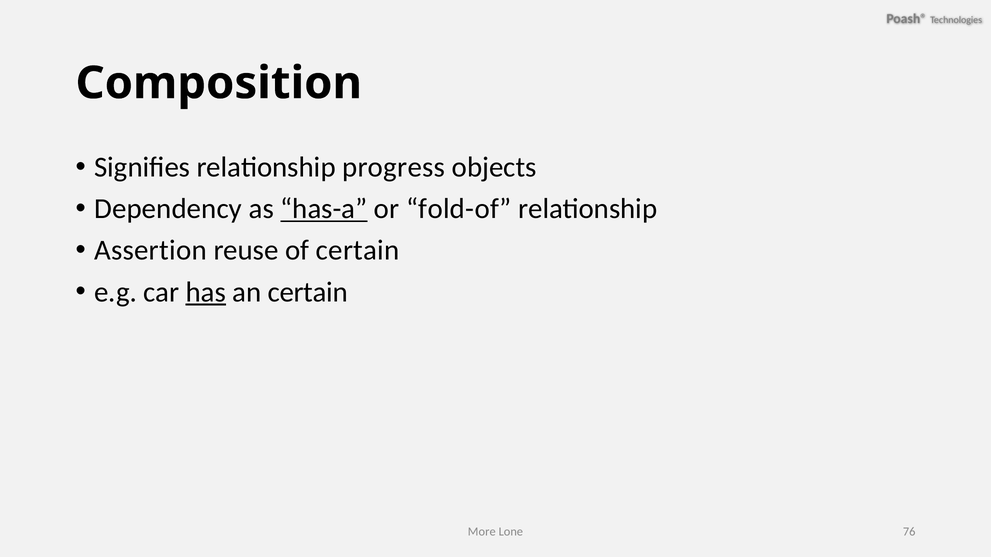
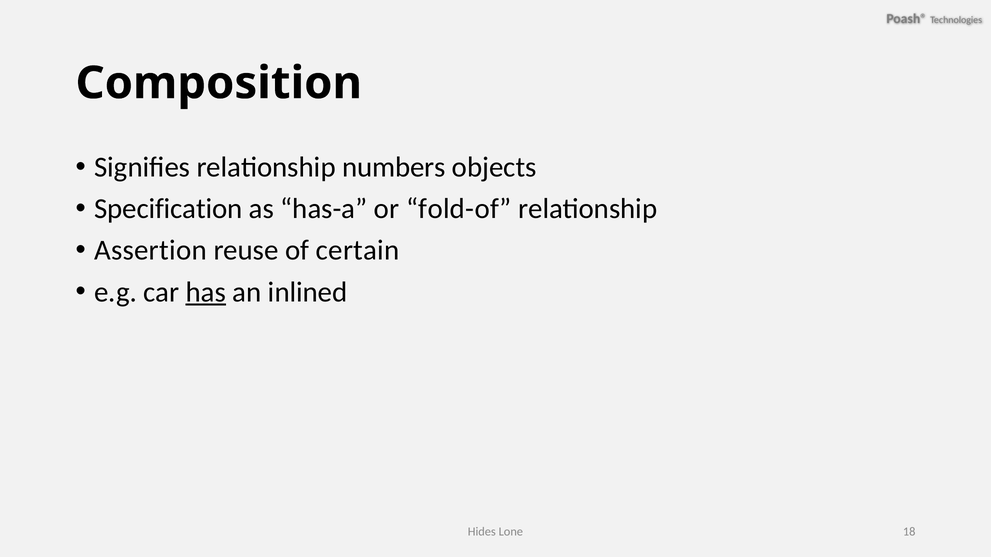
progress: progress -> numbers
Dependency: Dependency -> Specification
has-a underline: present -> none
an certain: certain -> inlined
More: More -> Hides
76: 76 -> 18
